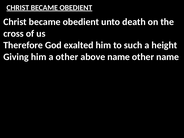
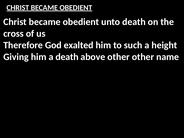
a other: other -> death
above name: name -> other
